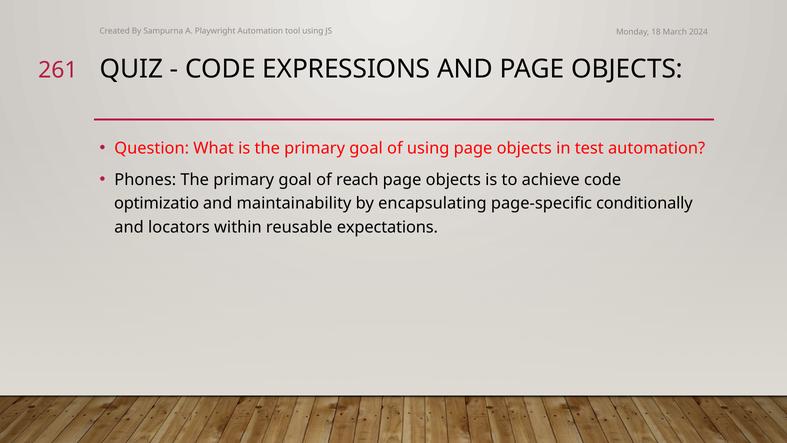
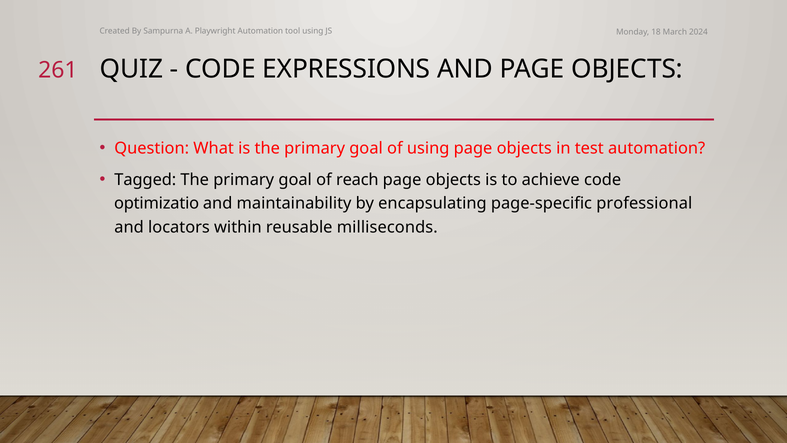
Phones: Phones -> Tagged
conditionally: conditionally -> professional
expectations: expectations -> milliseconds
